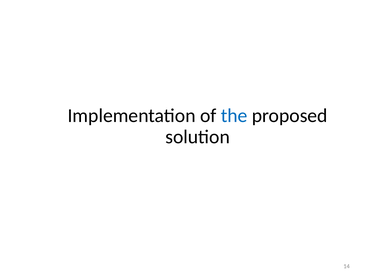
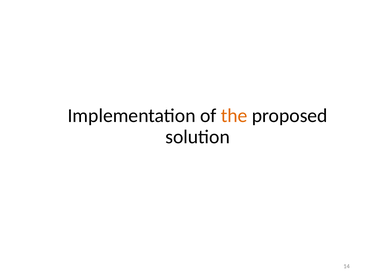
the colour: blue -> orange
